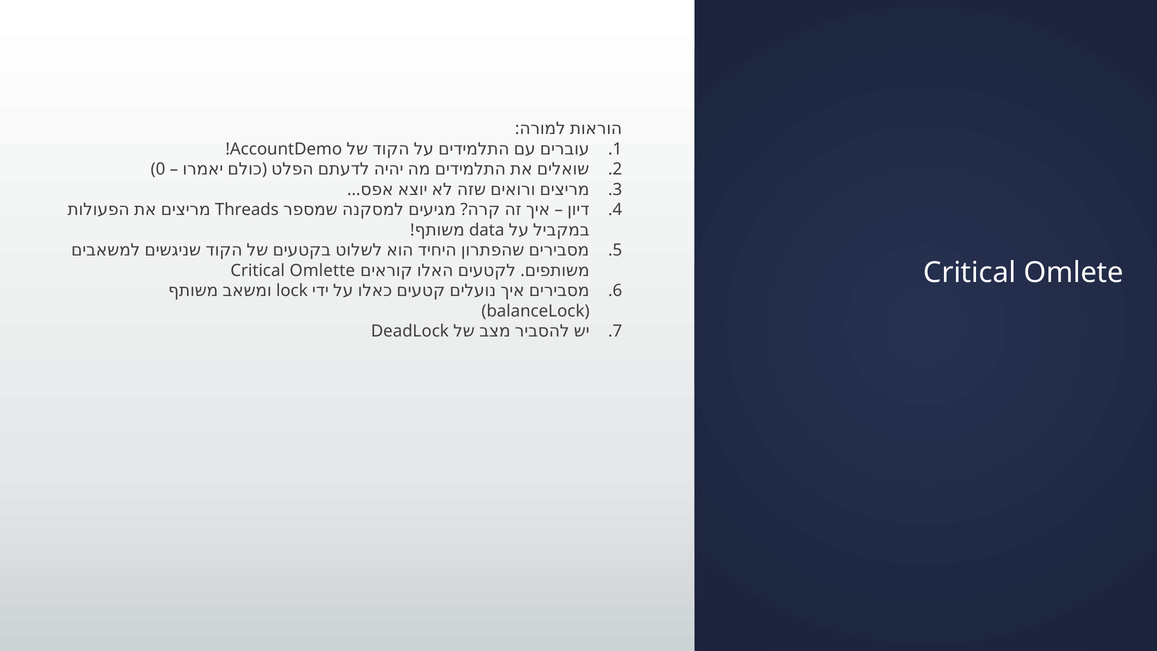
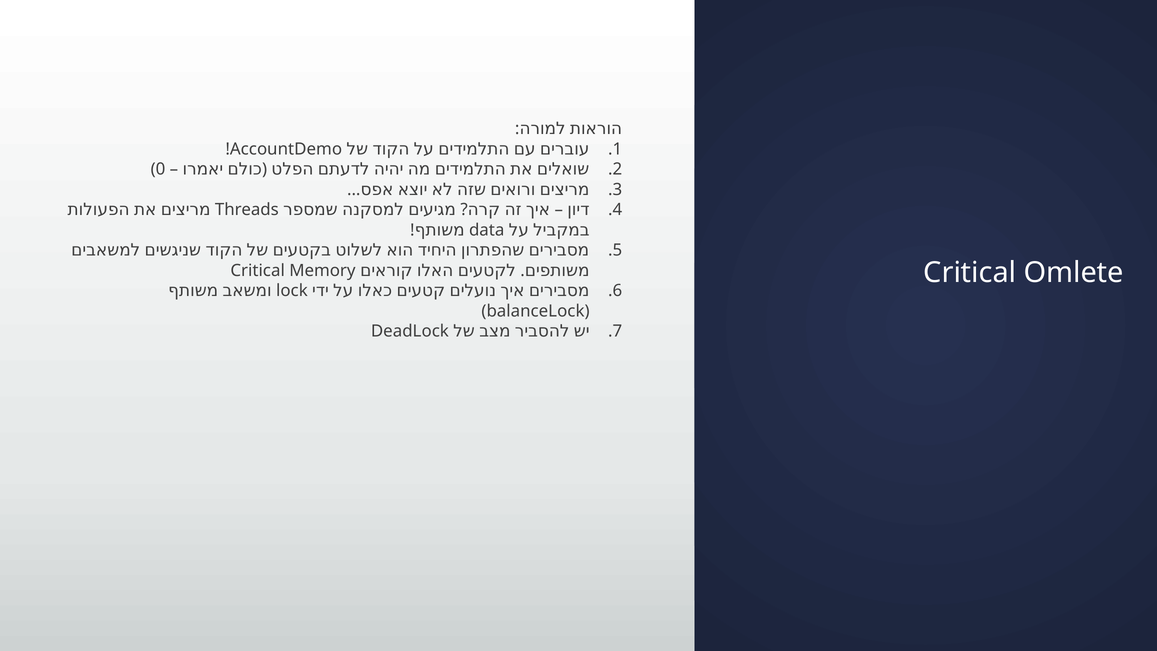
Omlette: Omlette -> Memory
